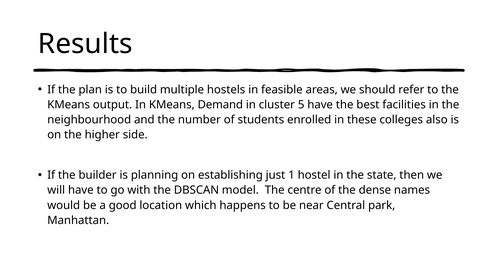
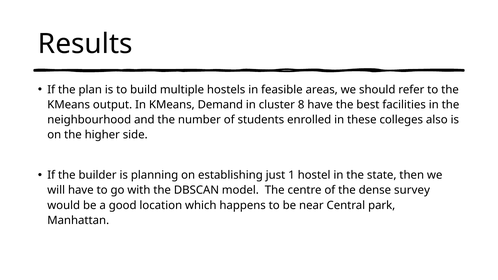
5: 5 -> 8
names: names -> survey
